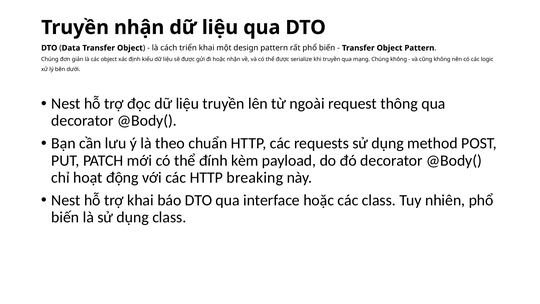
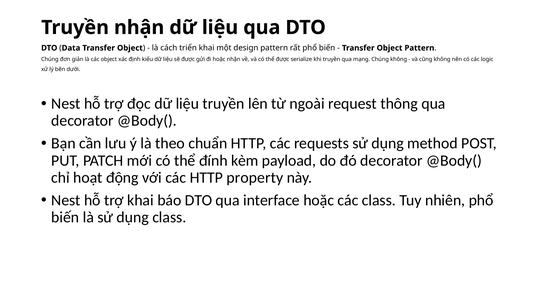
breaking: breaking -> property
